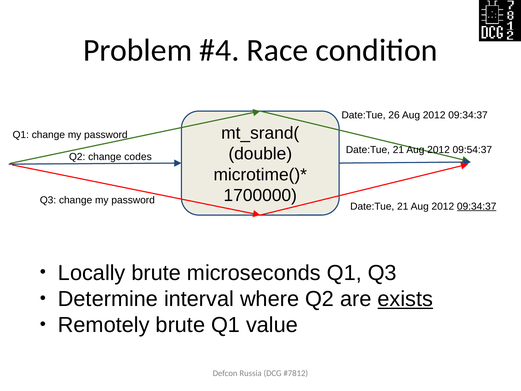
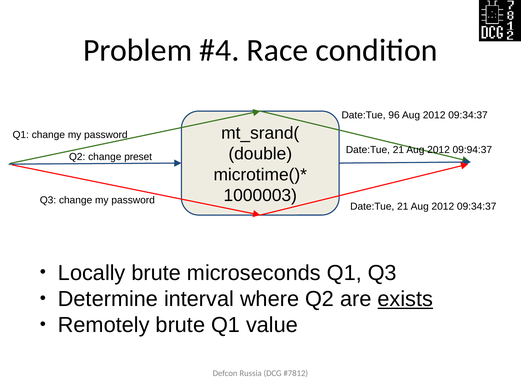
26: 26 -> 96
09:54:37: 09:54:37 -> 09:94:37
codes: codes -> preset
1700000: 1700000 -> 1000003
09:34:37 at (477, 206) underline: present -> none
